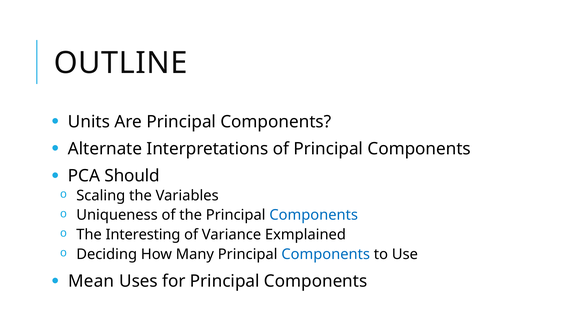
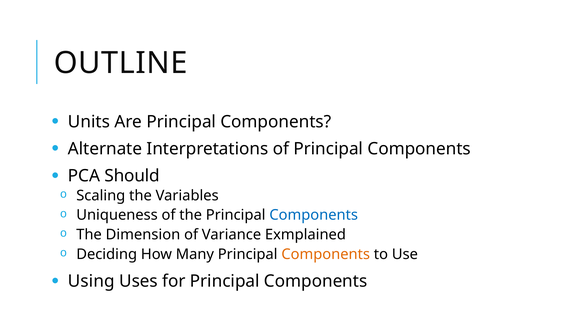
Interesting: Interesting -> Dimension
Components at (326, 254) colour: blue -> orange
Mean: Mean -> Using
